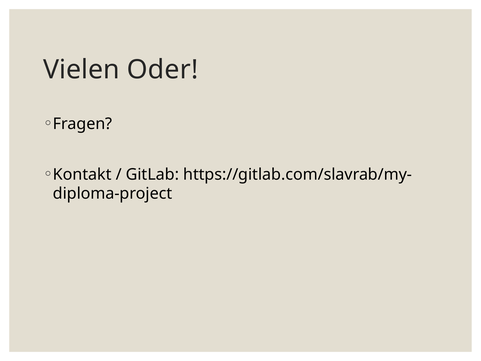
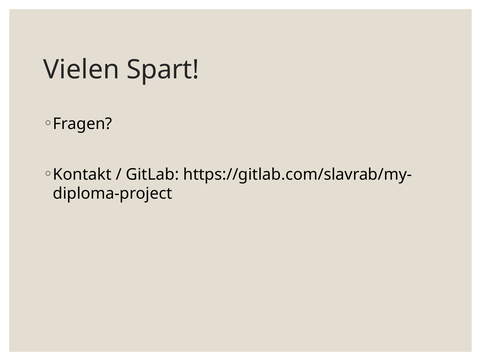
Oder: Oder -> Spart
